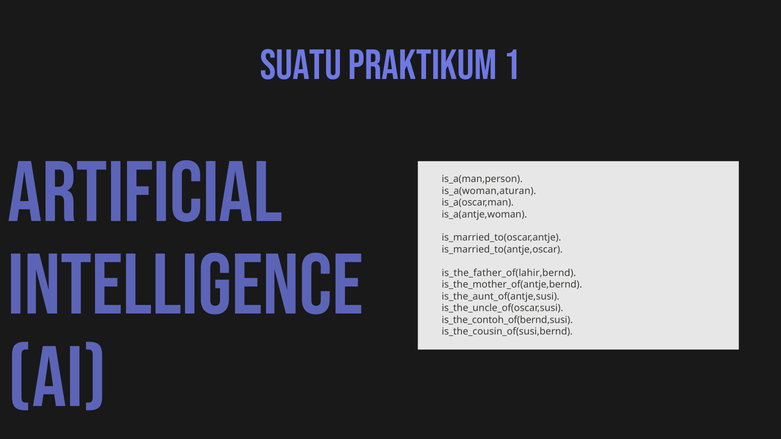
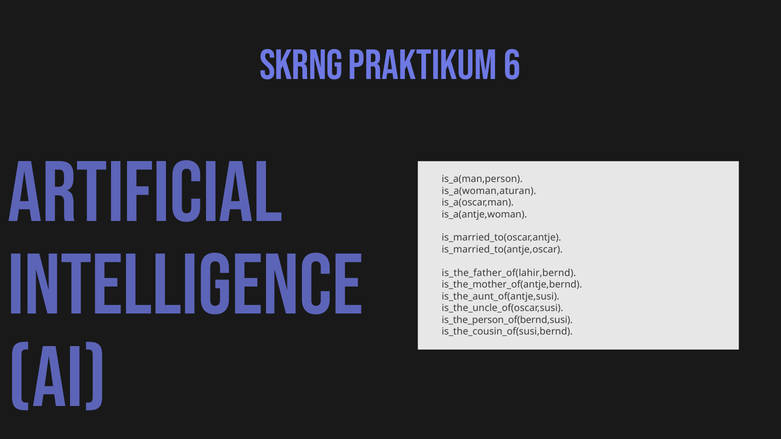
SUATU: SUATU -> SKRNG
1: 1 -> 6
is_the_contoh_of(bernd,susi: is_the_contoh_of(bernd,susi -> is_the_person_of(bernd,susi
